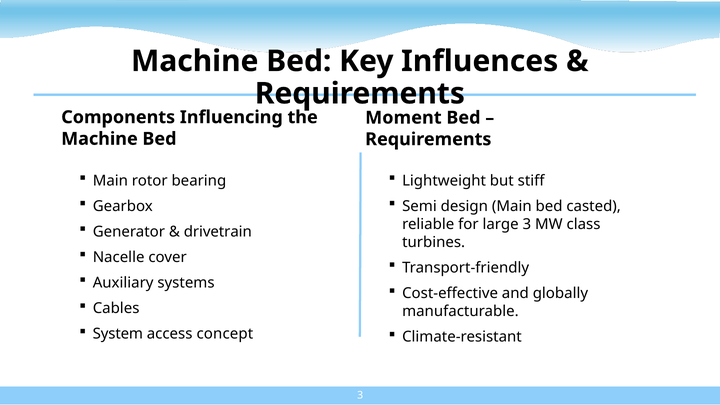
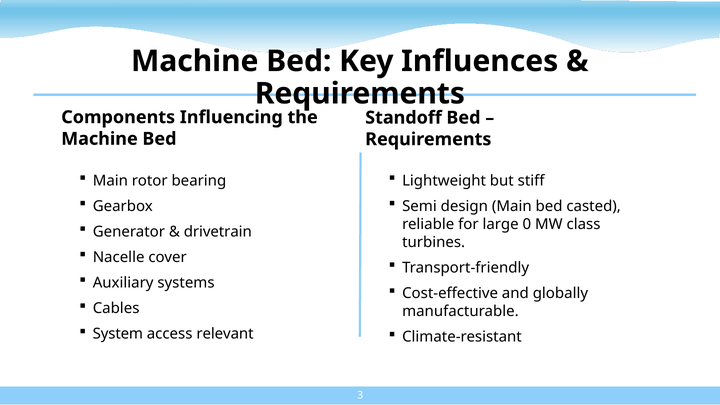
Moment: Moment -> Standoff
large 3: 3 -> 0
concept: concept -> relevant
